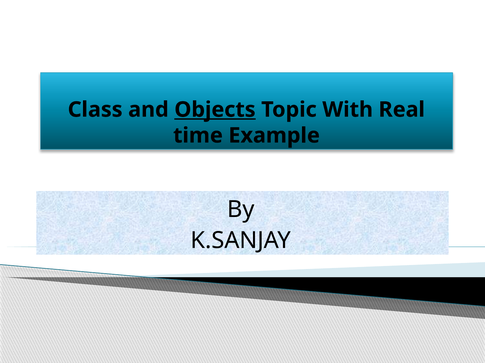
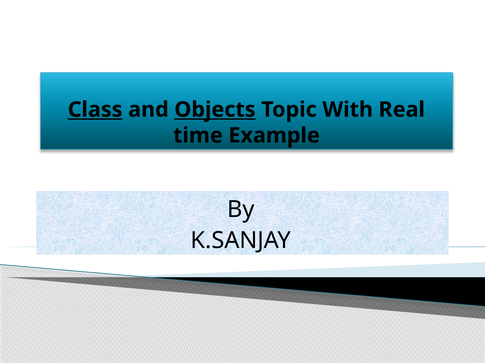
Class underline: none -> present
